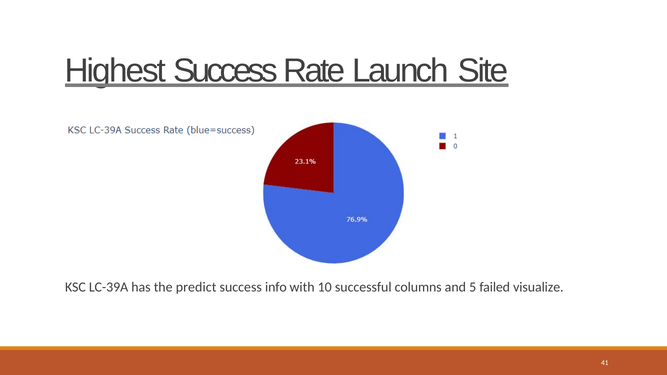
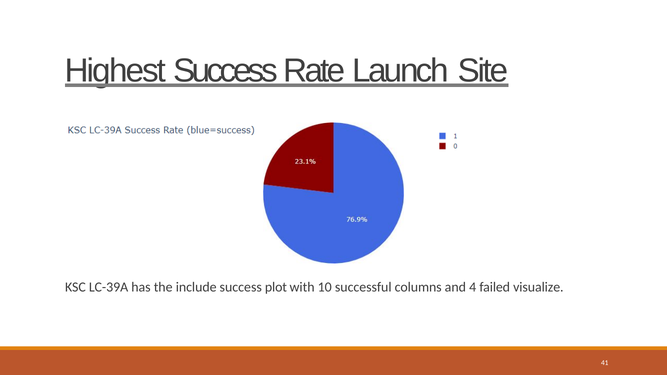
predict: predict -> include
info: info -> plot
5: 5 -> 4
